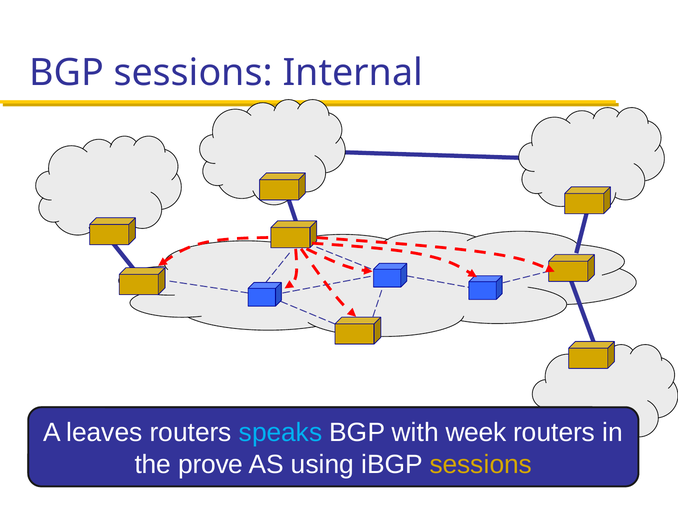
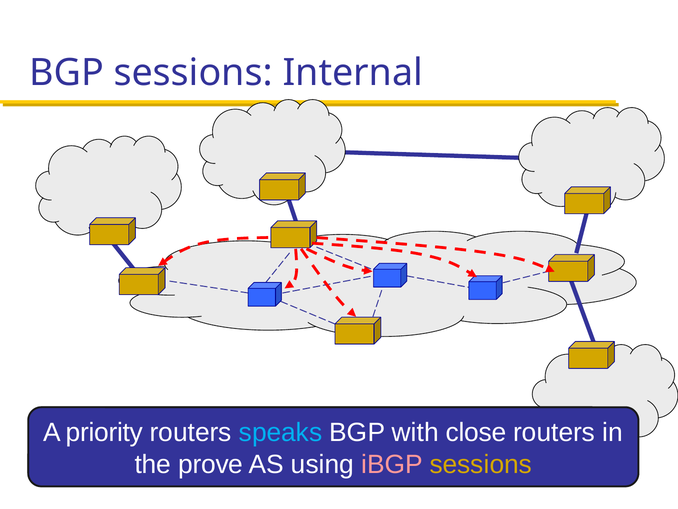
leaves: leaves -> priority
week: week -> close
iBGP colour: white -> pink
